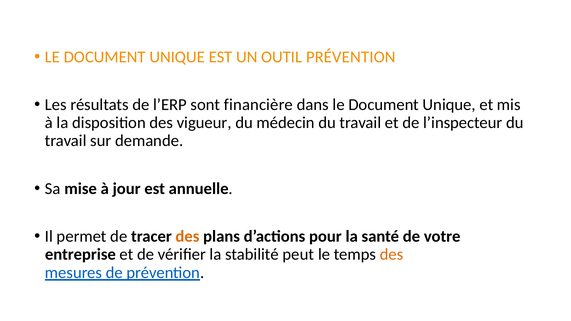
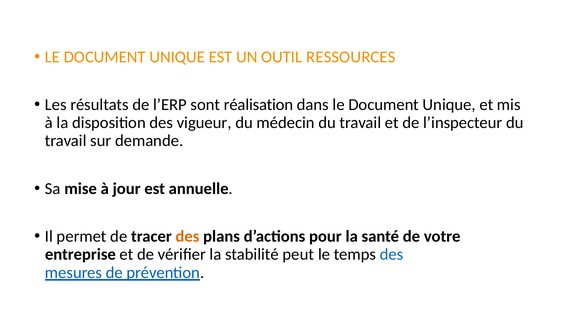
OUTIL PRÉVENTION: PRÉVENTION -> RESSOURCES
financière: financière -> réalisation
des at (392, 255) colour: orange -> blue
